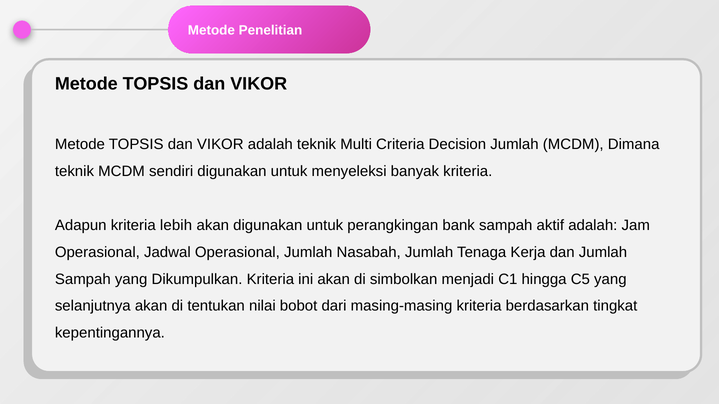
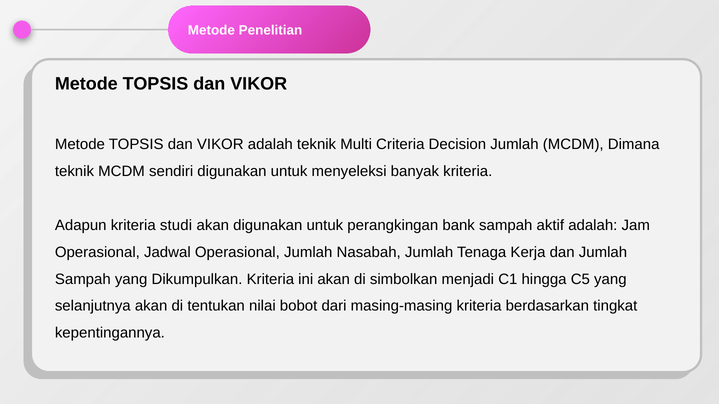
lebih: lebih -> studi
